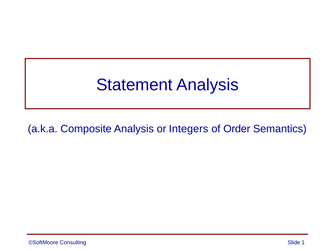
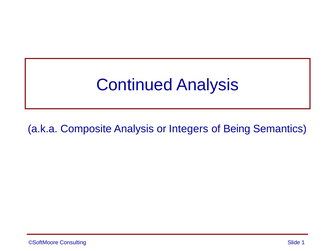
Statement: Statement -> Continued
Order: Order -> Being
